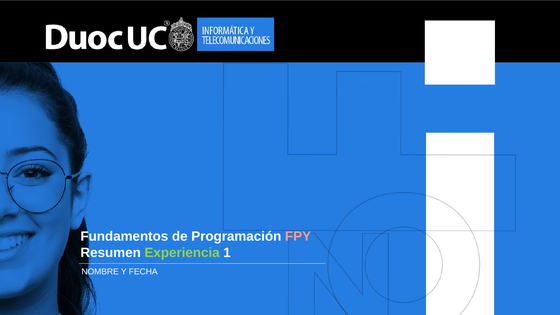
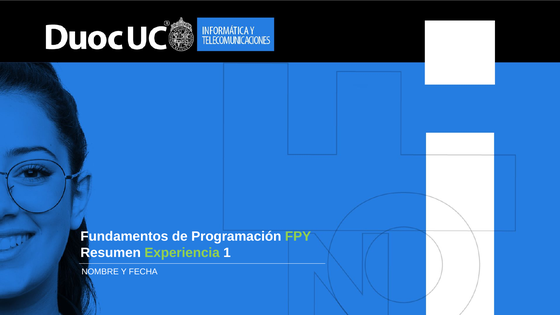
FPY colour: pink -> light green
